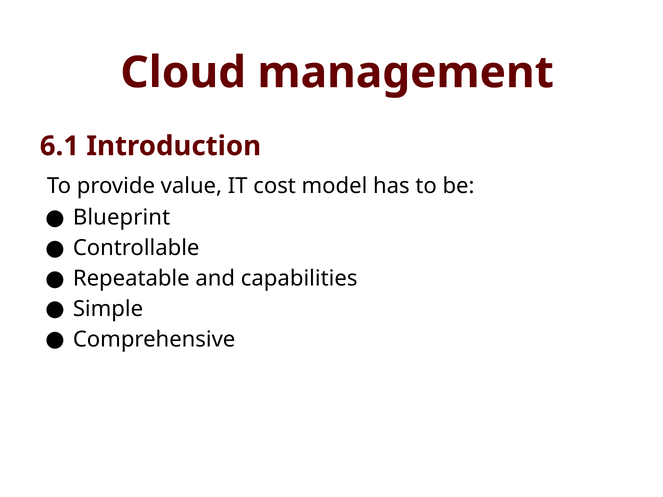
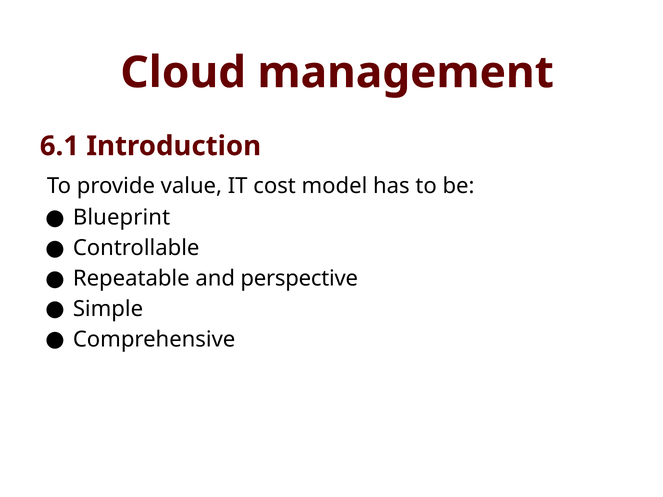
capabilities: capabilities -> perspective
